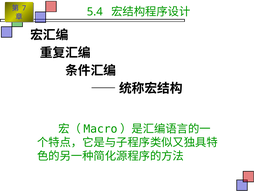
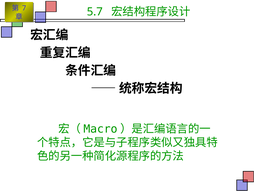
5.4: 5.4 -> 5.7
